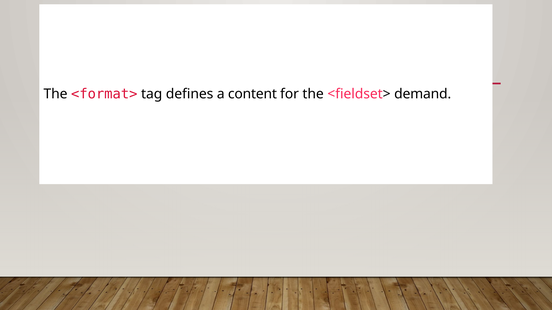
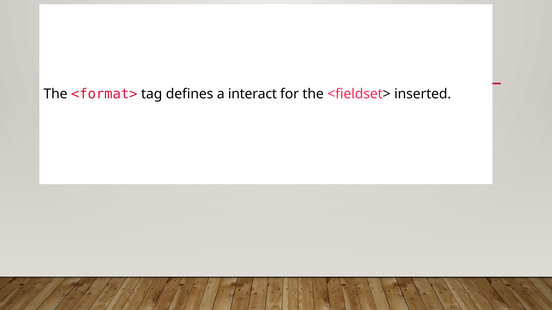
content: content -> interact
demand: demand -> inserted
